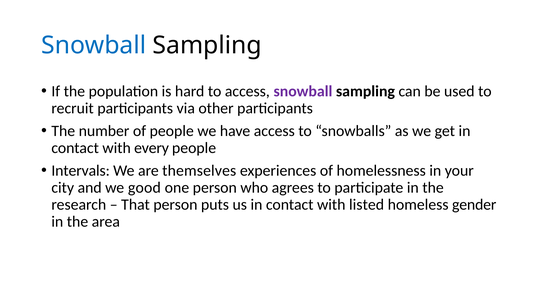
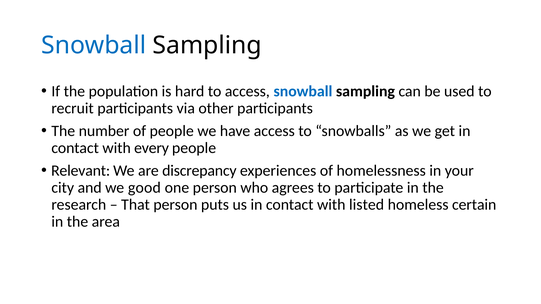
snowball at (303, 91) colour: purple -> blue
Intervals: Intervals -> Relevant
themselves: themselves -> discrepancy
gender: gender -> certain
